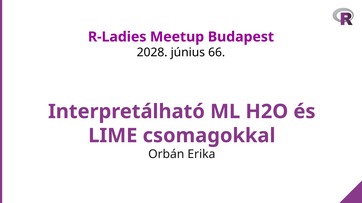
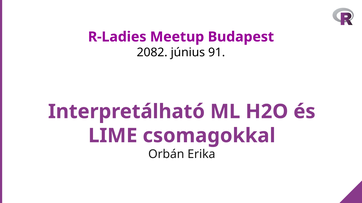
2028: 2028 -> 2082
66: 66 -> 91
